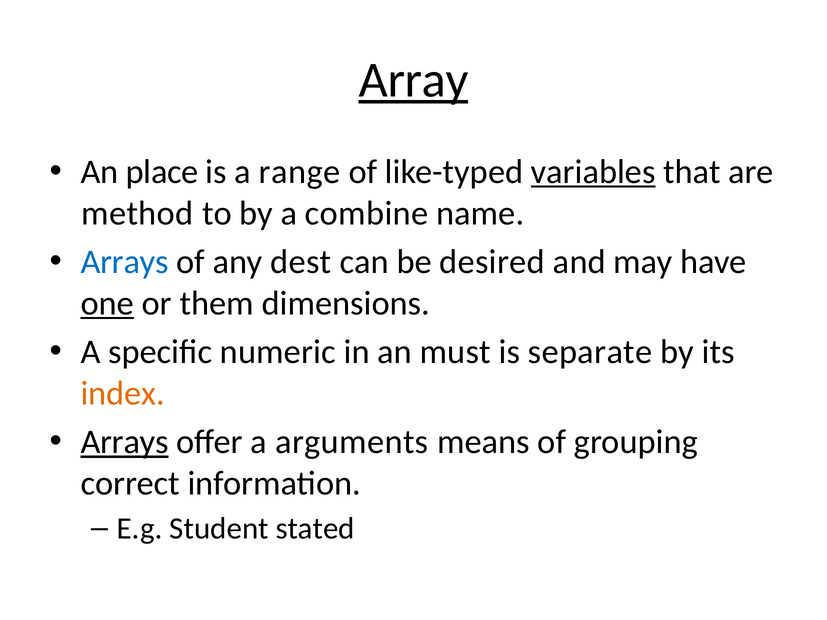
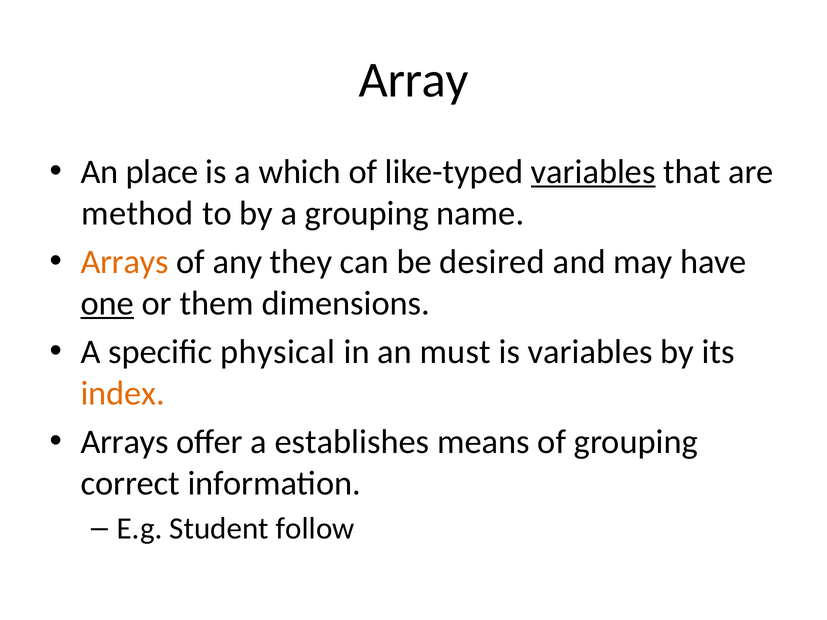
Array underline: present -> none
range: range -> which
a combine: combine -> grouping
Arrays at (125, 262) colour: blue -> orange
dest: dest -> they
numeric: numeric -> physical
is separate: separate -> variables
Arrays at (125, 442) underline: present -> none
arguments: arguments -> establishes
stated: stated -> follow
